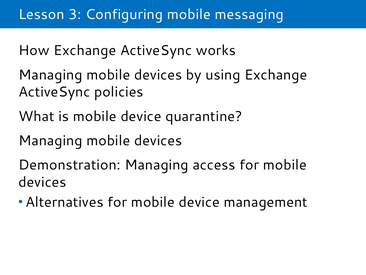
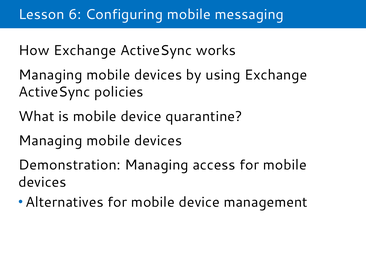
3: 3 -> 6
